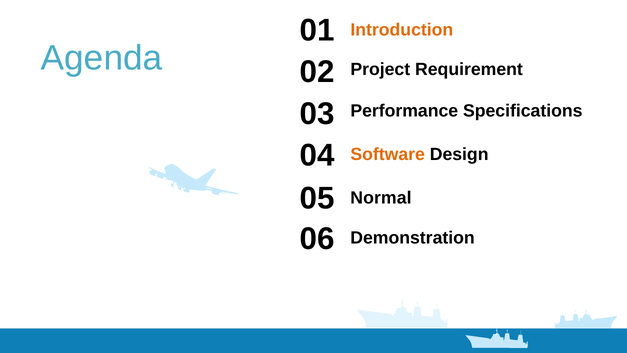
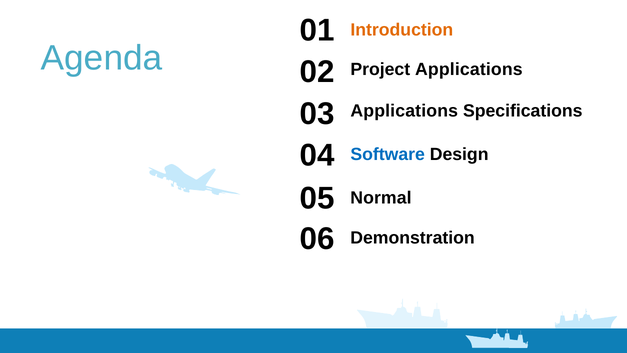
Project Requirement: Requirement -> Applications
Performance at (404, 111): Performance -> Applications
Software colour: orange -> blue
